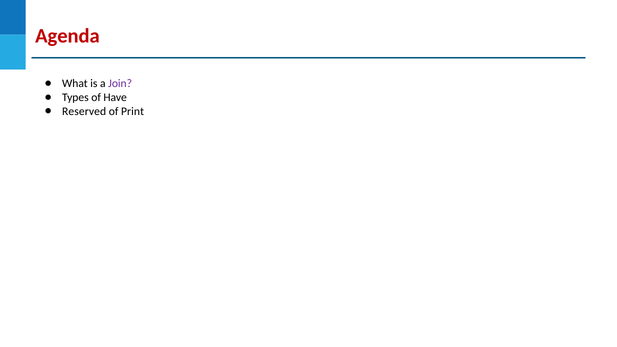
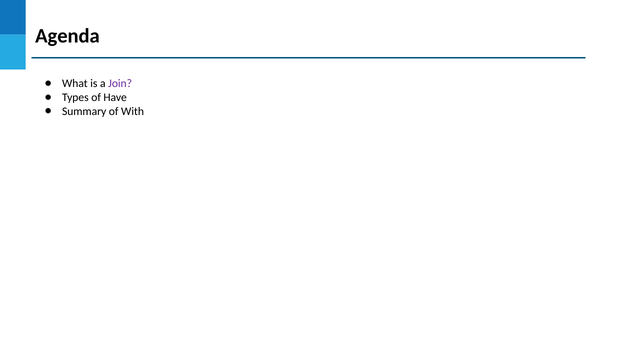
Agenda colour: red -> black
Reserved: Reserved -> Summary
Print: Print -> With
